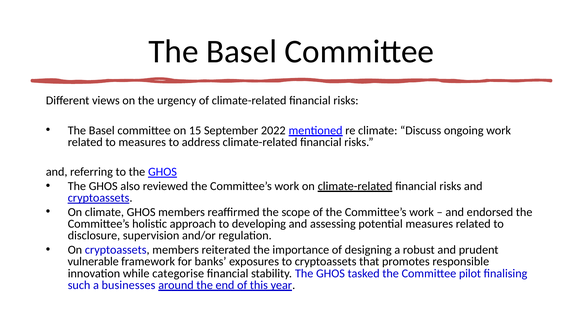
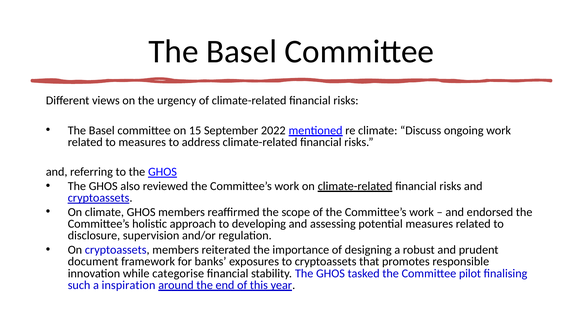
vulnerable: vulnerable -> document
businesses: businesses -> inspiration
